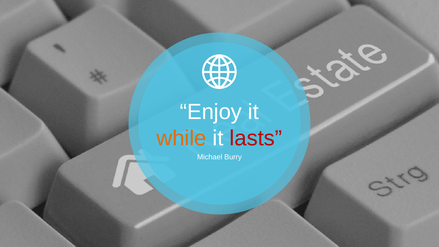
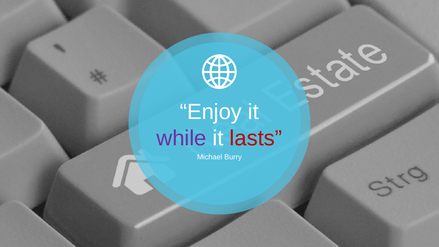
while colour: orange -> purple
